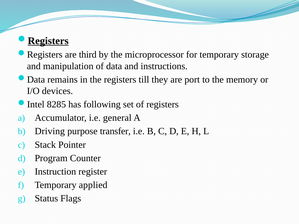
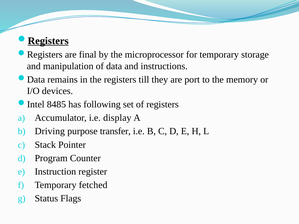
third: third -> final
8285: 8285 -> 8485
general: general -> display
applied: applied -> fetched
